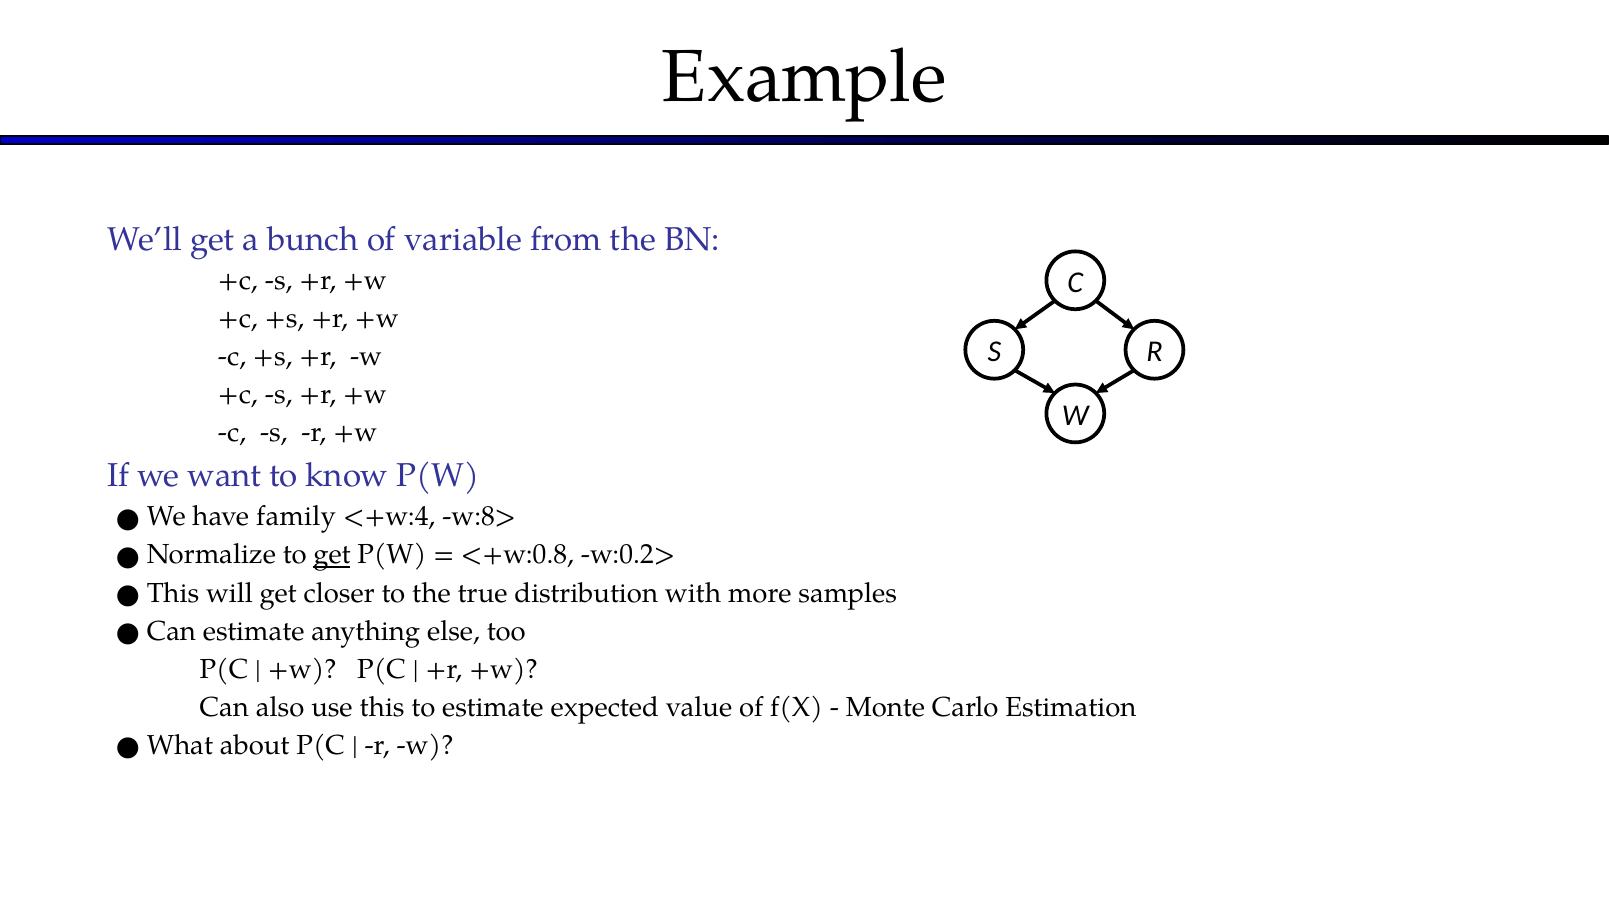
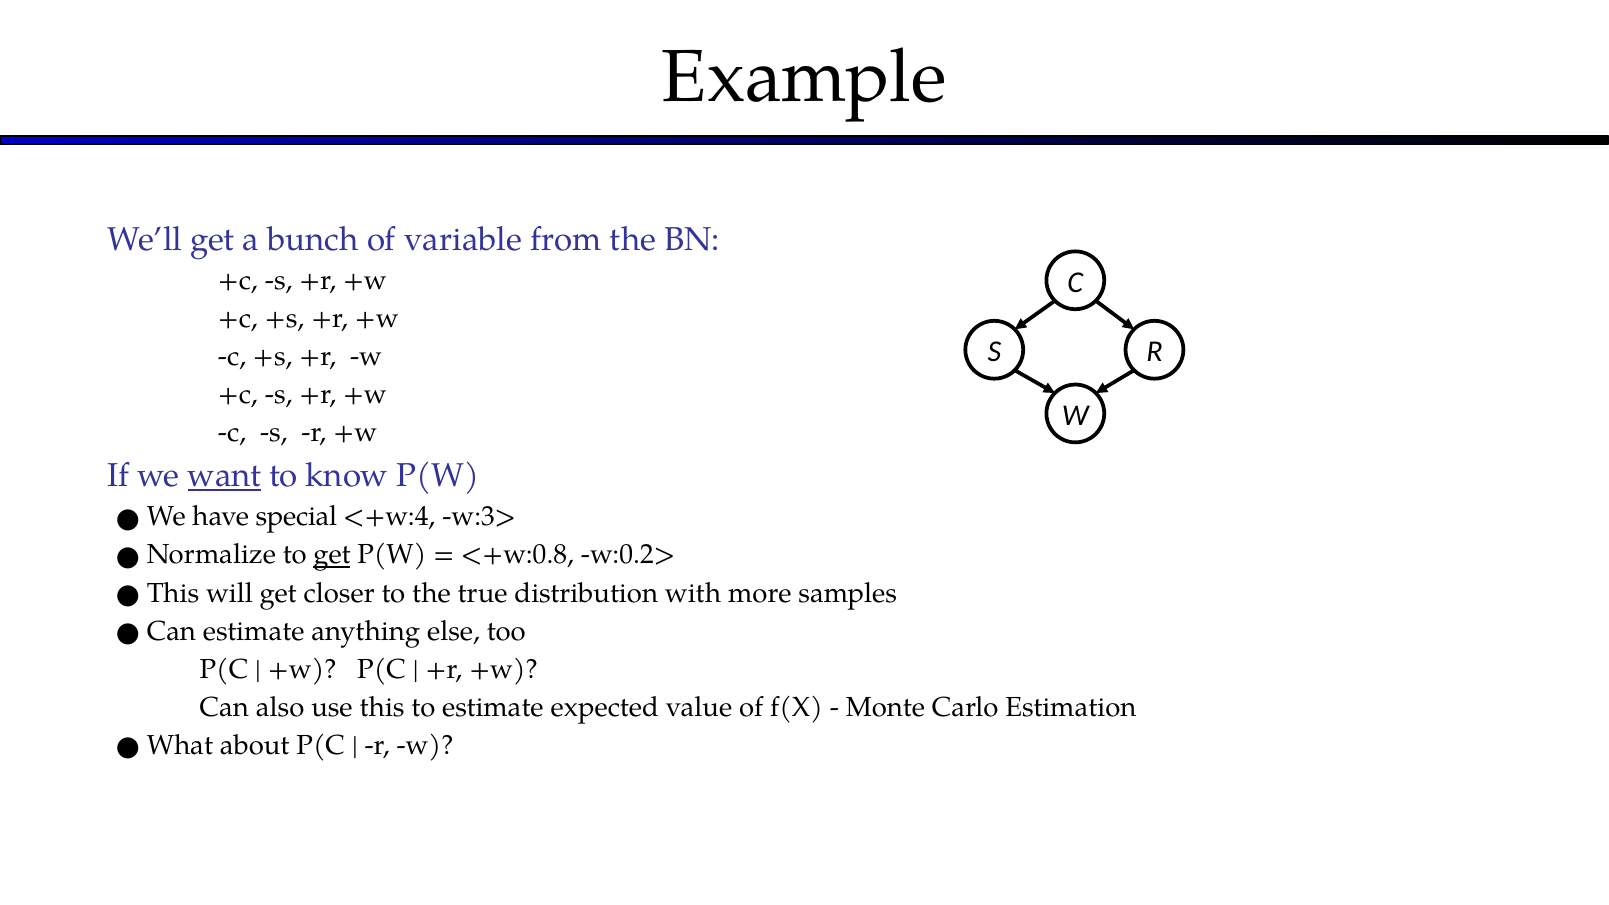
want underline: none -> present
family: family -> special
w:8>: w:8> -> w:3>
